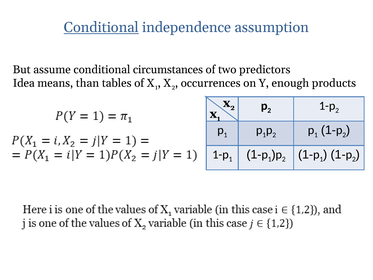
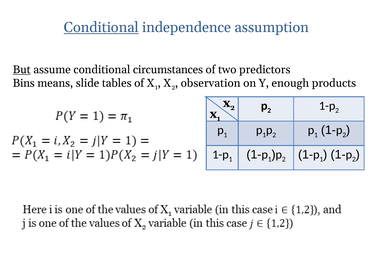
But underline: none -> present
Idea: Idea -> Bins
than: than -> slide
occurrences: occurrences -> observation
